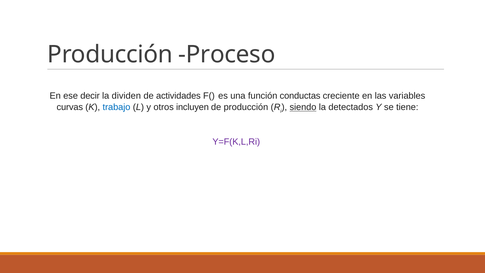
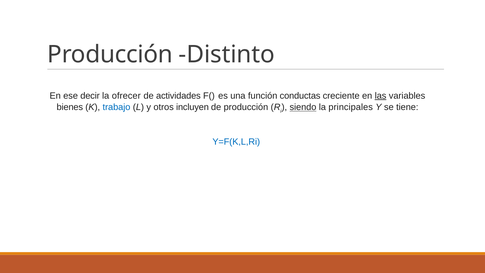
Proceso: Proceso -> Distinto
dividen: dividen -> ofrecer
las underline: none -> present
curvas: curvas -> bienes
detectados: detectados -> principales
Y=F(K,L,Ri colour: purple -> blue
